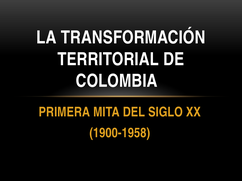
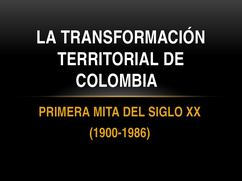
1900-1958: 1900-1958 -> 1900-1986
